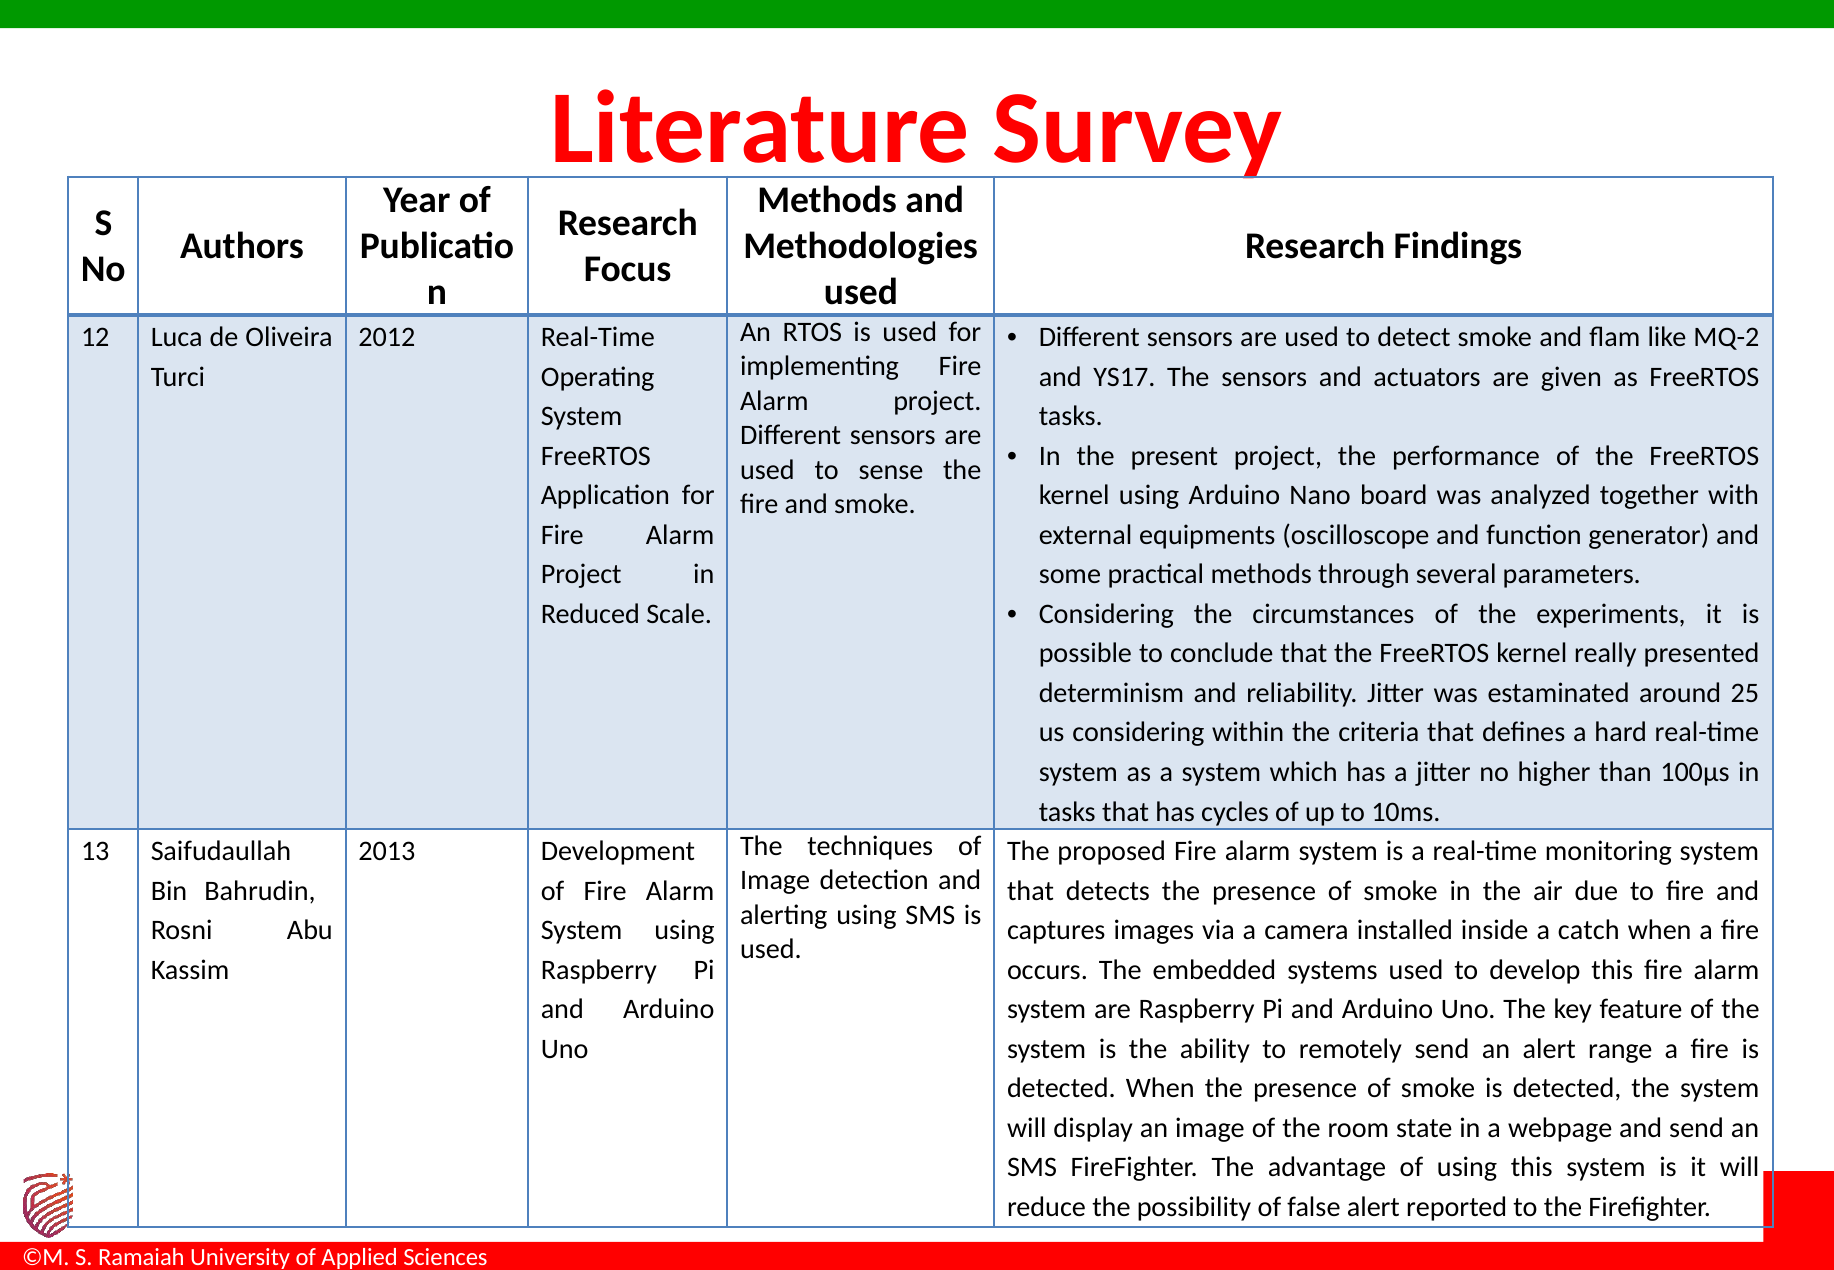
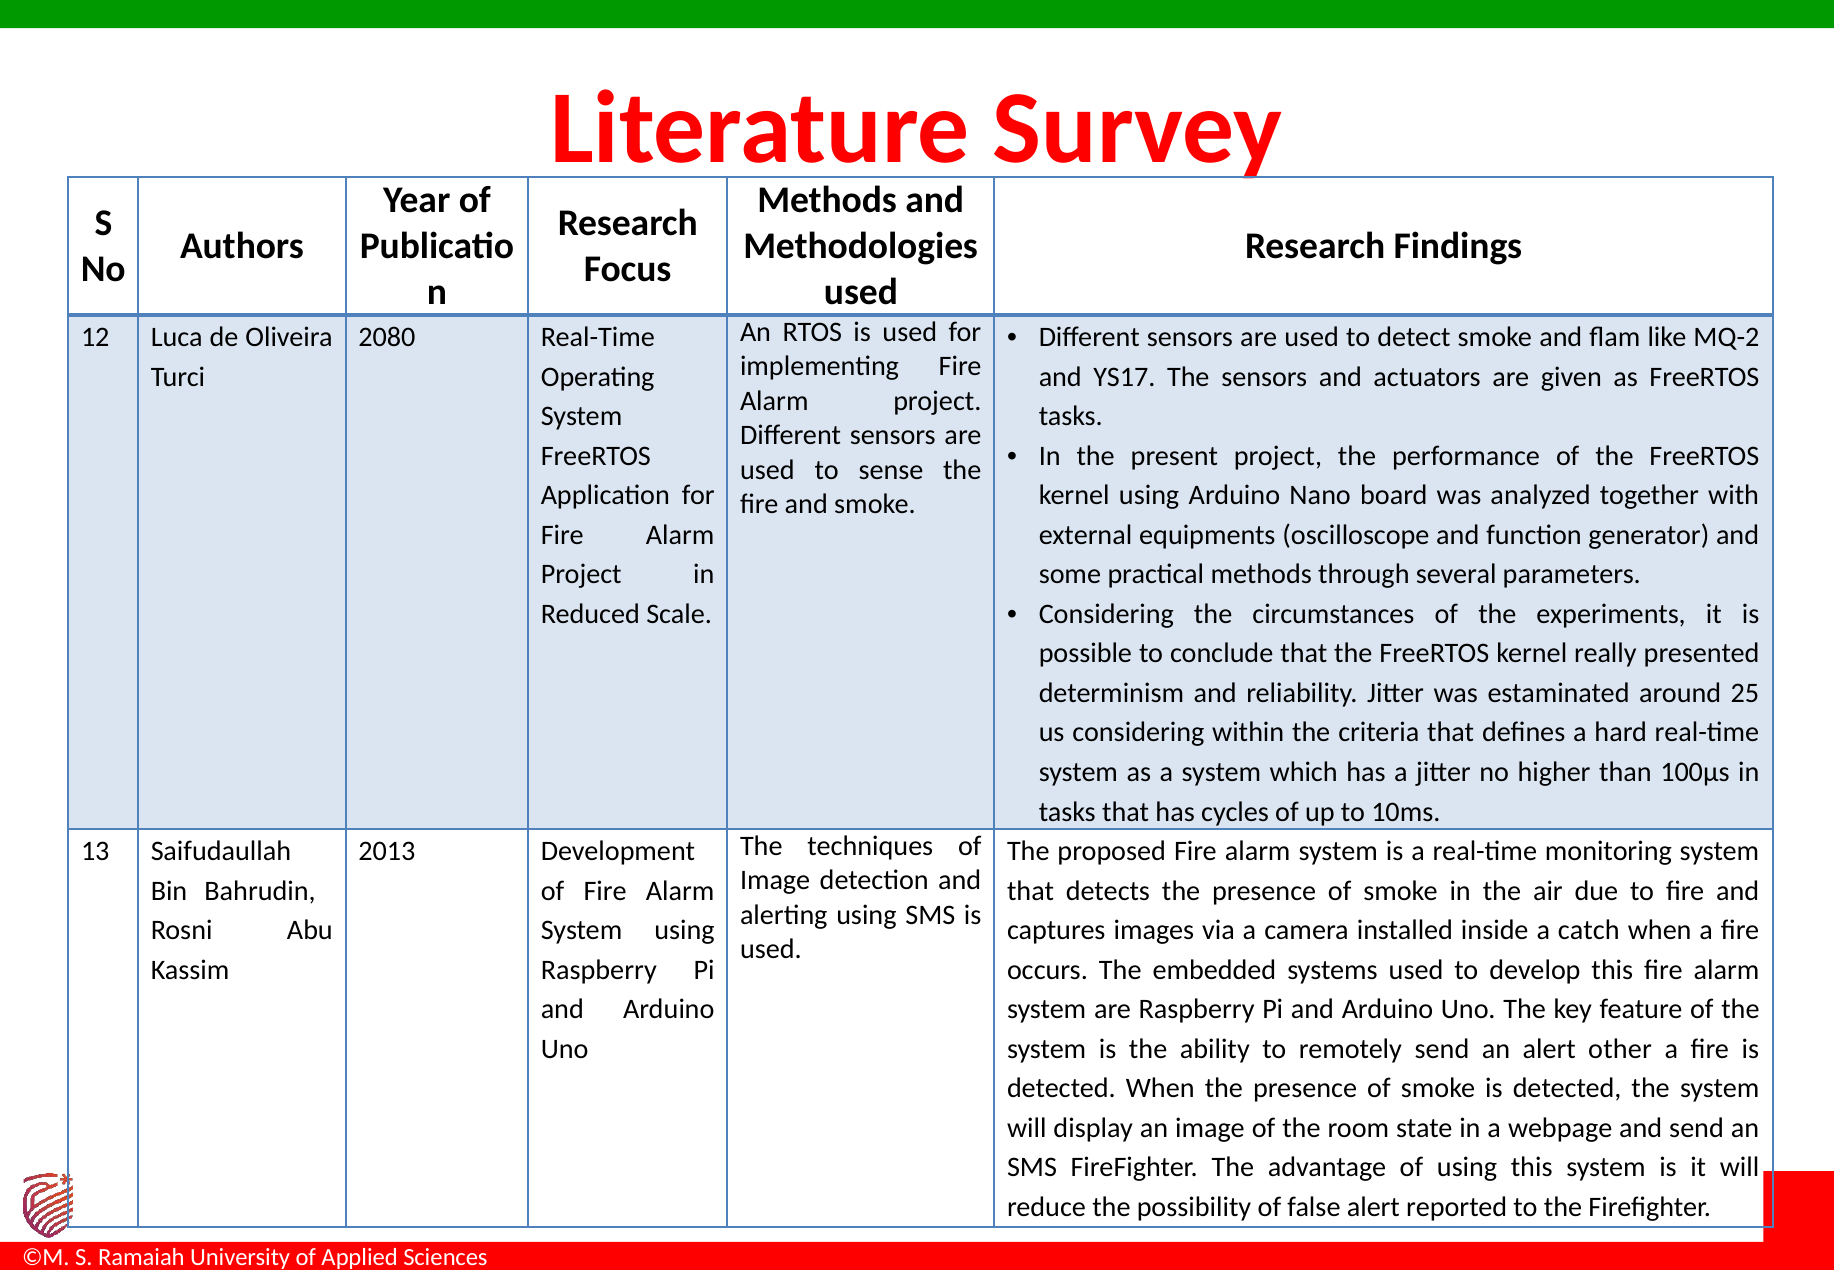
2012: 2012 -> 2080
range: range -> other
